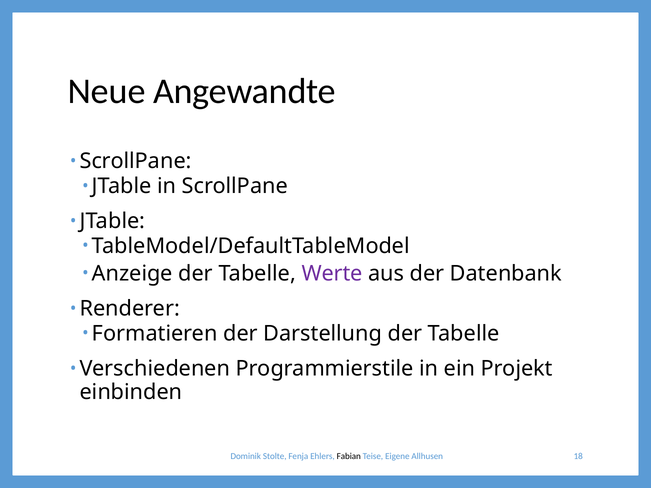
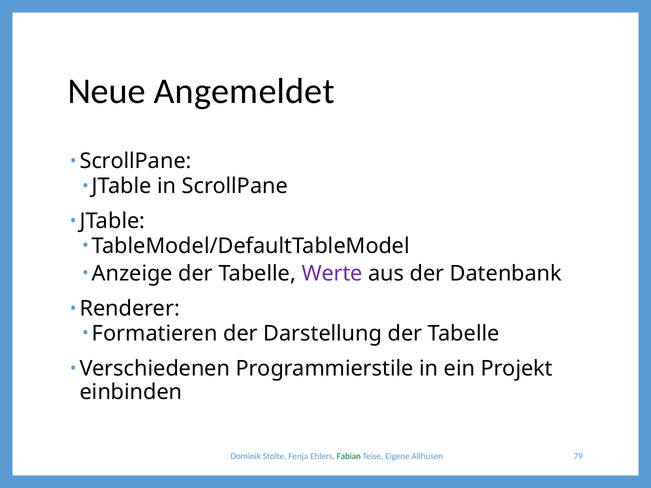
Angewandte: Angewandte -> Angemeldet
Fabian colour: black -> green
18: 18 -> 79
